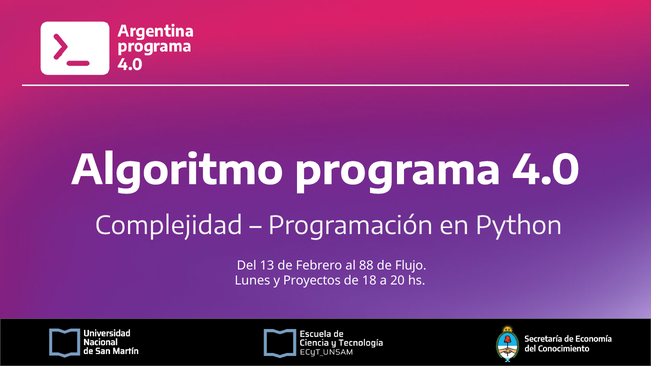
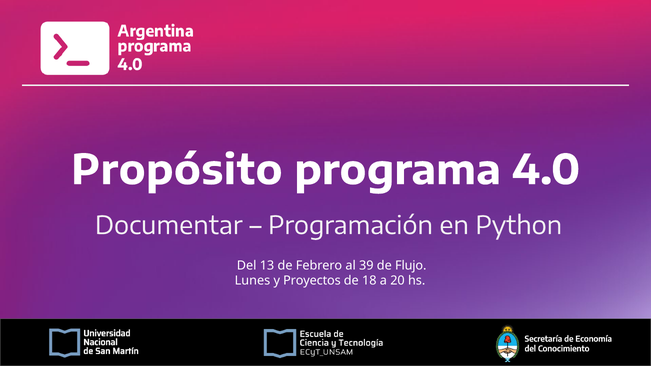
Algoritmo: Algoritmo -> Propósito
Complejidad: Complejidad -> Documentar
88: 88 -> 39
